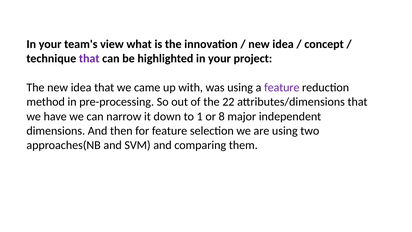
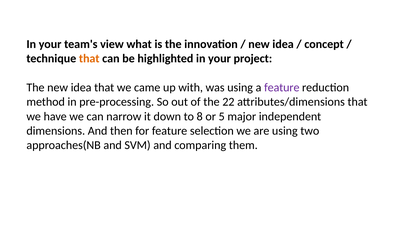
that at (89, 59) colour: purple -> orange
1: 1 -> 8
8: 8 -> 5
